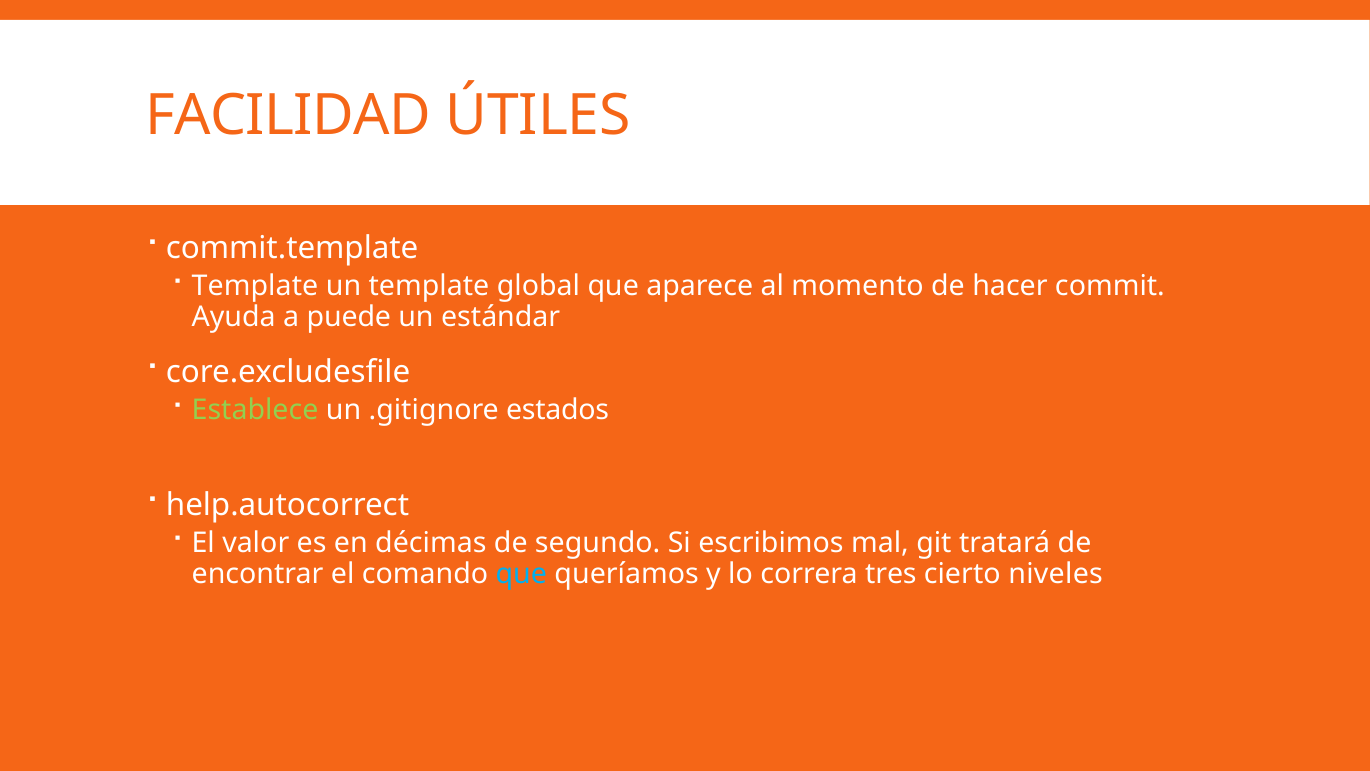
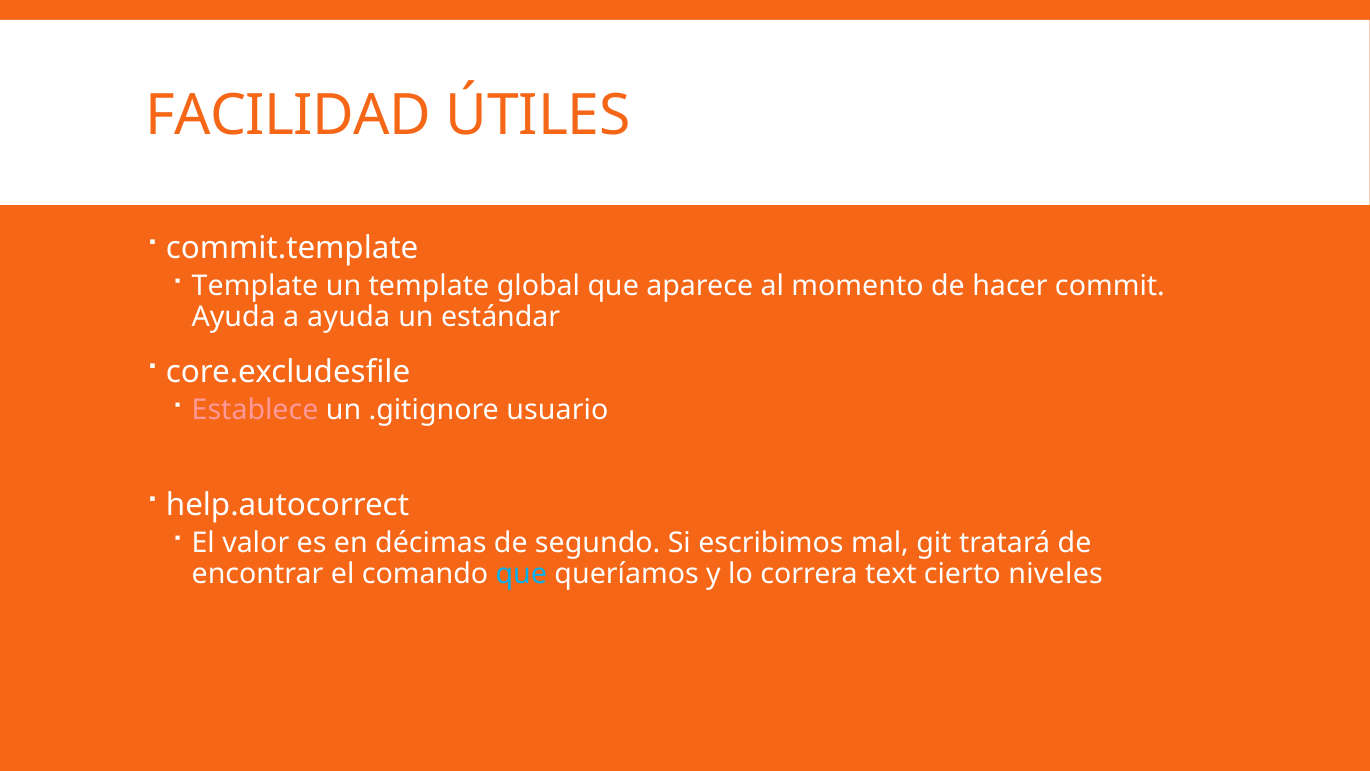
a puede: puede -> ayuda
Establece colour: light green -> pink
estados: estados -> usuario
tres: tres -> text
